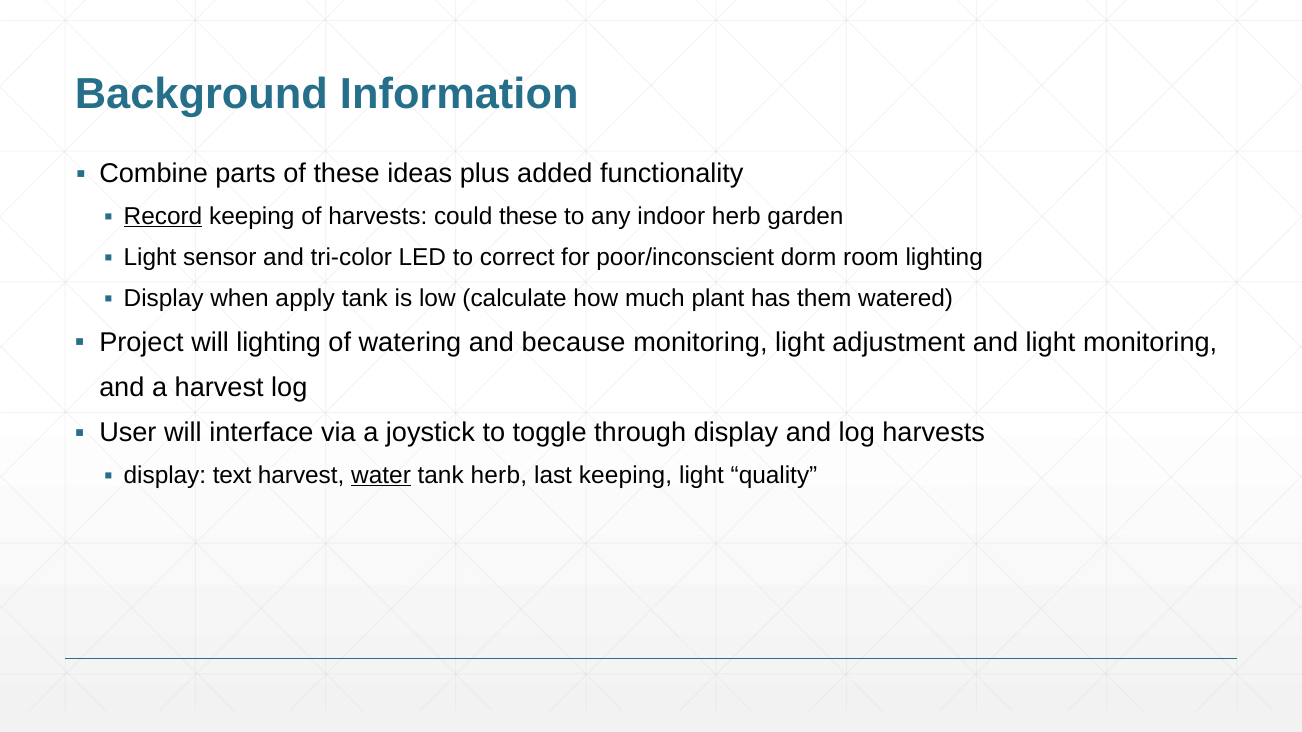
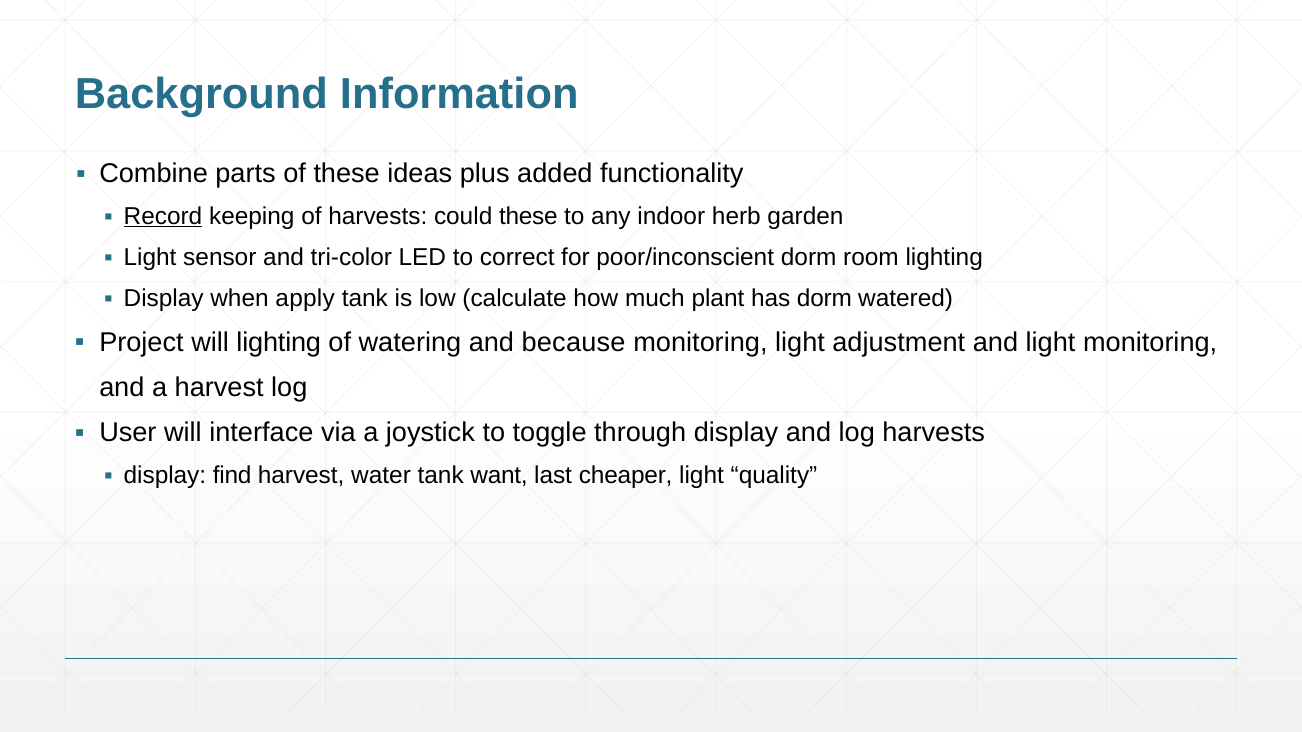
has them: them -> dorm
text: text -> find
water underline: present -> none
tank herb: herb -> want
last keeping: keeping -> cheaper
